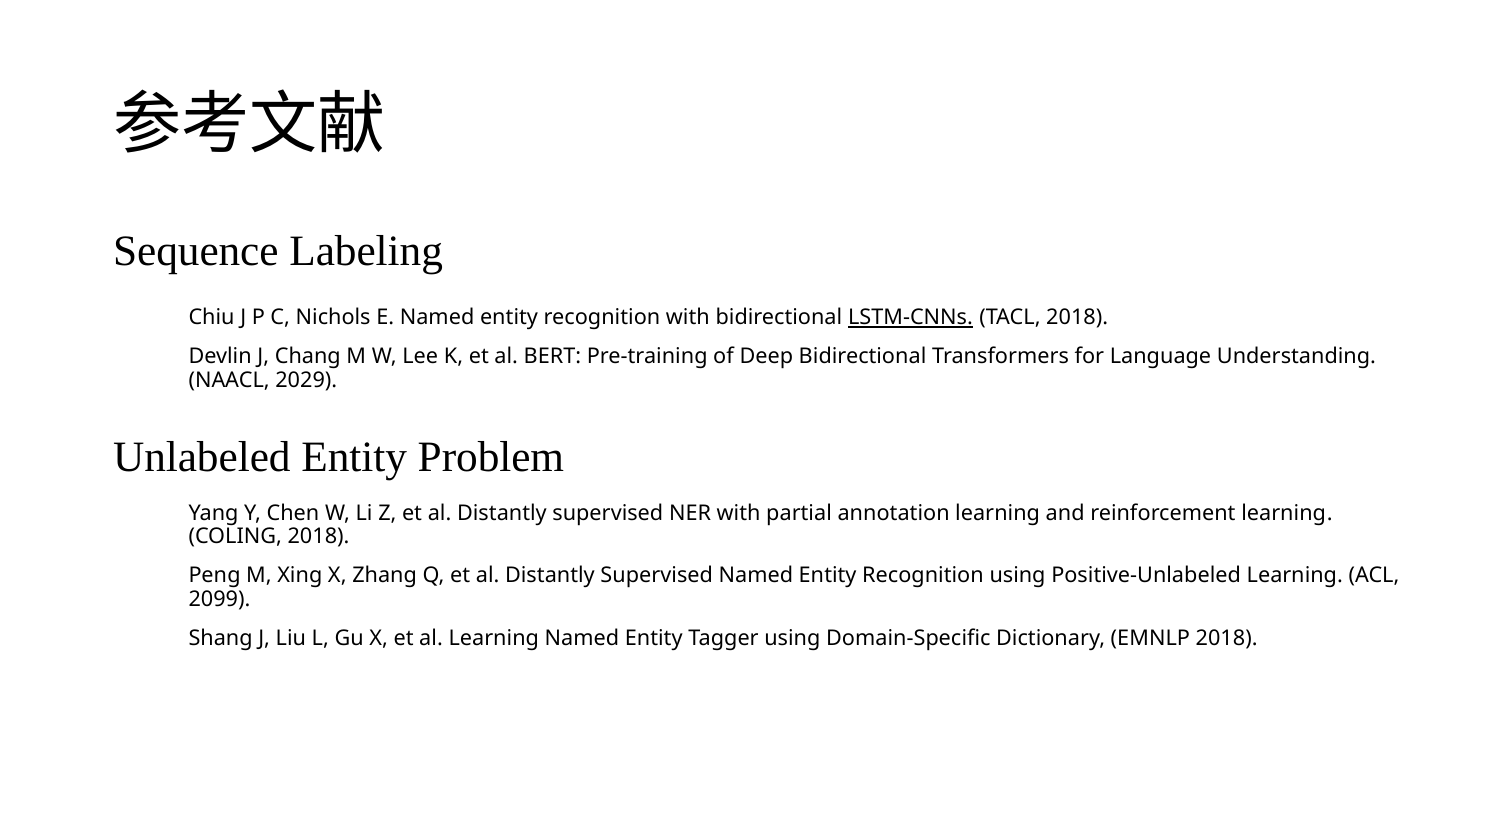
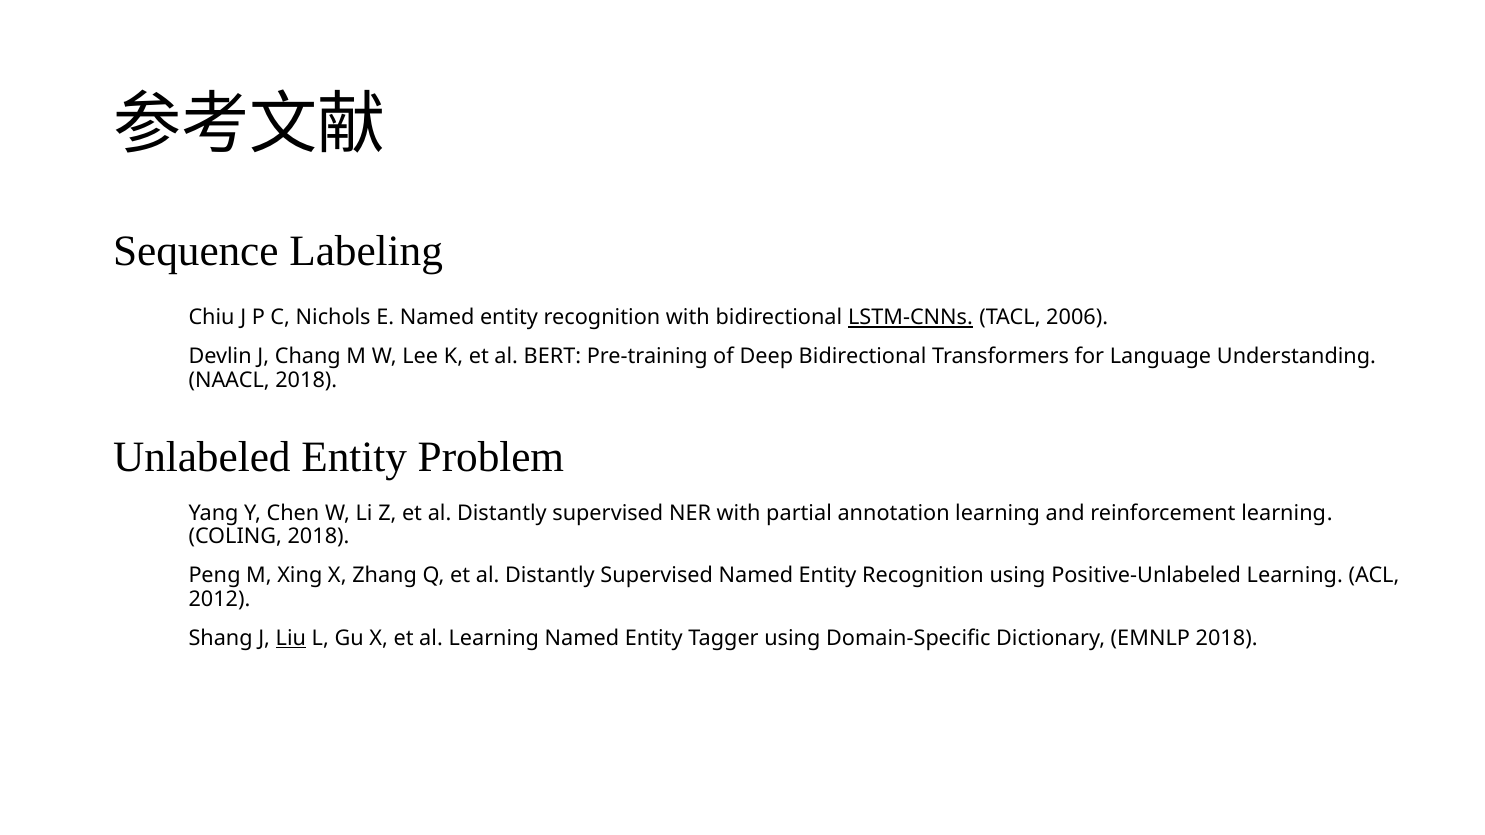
TACL 2018: 2018 -> 2006
NAACL 2029: 2029 -> 2018
2099: 2099 -> 2012
Liu underline: none -> present
